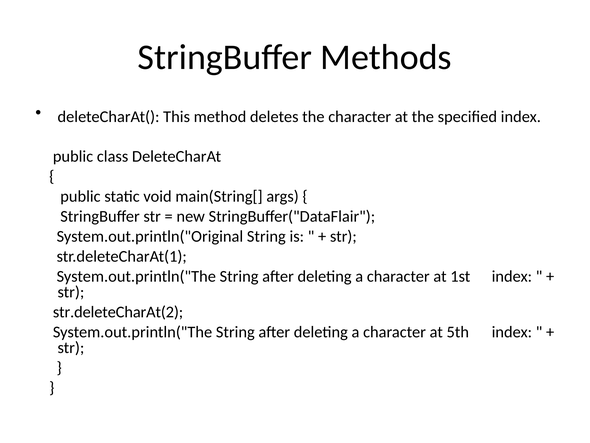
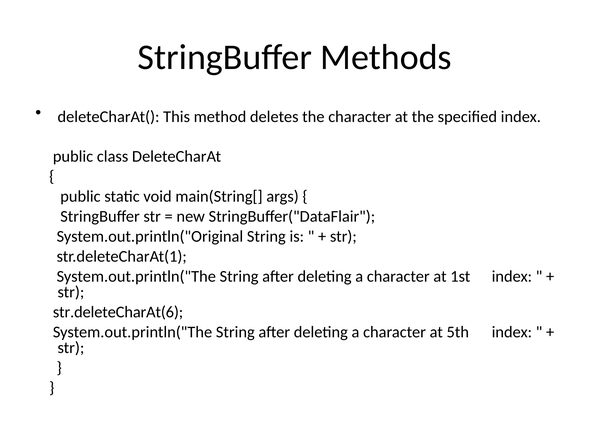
str.deleteCharAt(2: str.deleteCharAt(2 -> str.deleteCharAt(6
